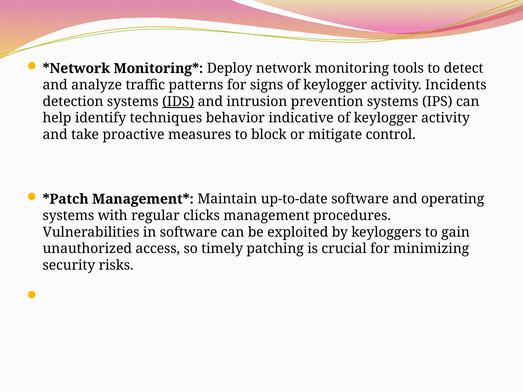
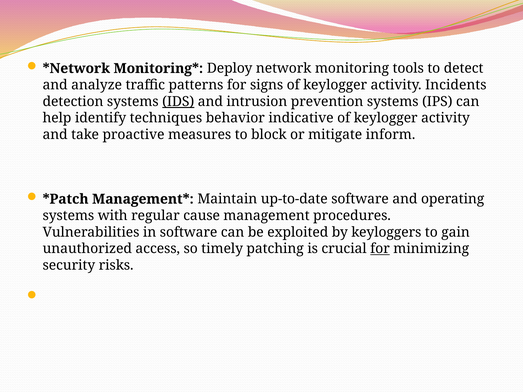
control: control -> inform
clicks: clicks -> cause
for at (380, 249) underline: none -> present
